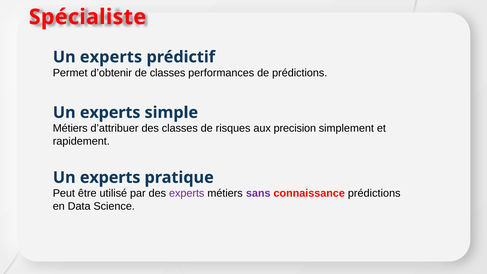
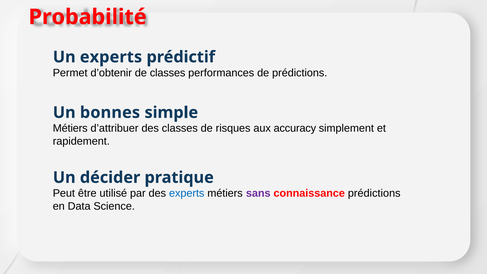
Spécialiste: Spécialiste -> Probabilité
experts at (110, 113): experts -> bonnes
precision: precision -> accuracy
experts at (110, 177): experts -> décider
experts at (187, 193) colour: purple -> blue
